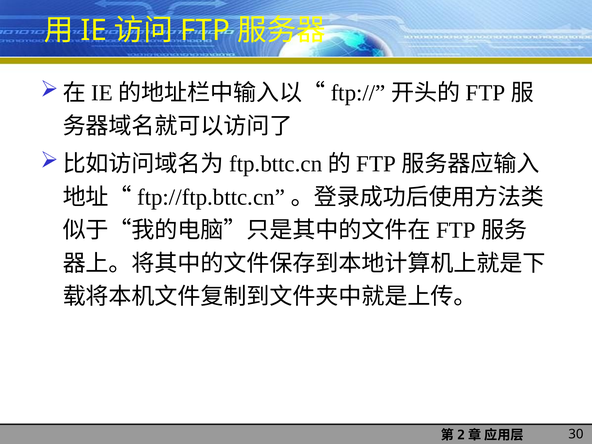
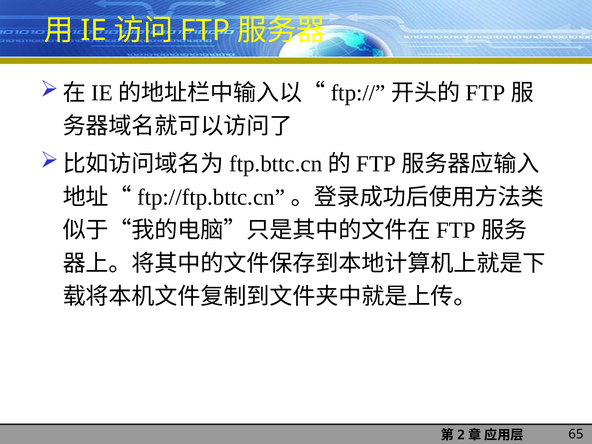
30: 30 -> 65
